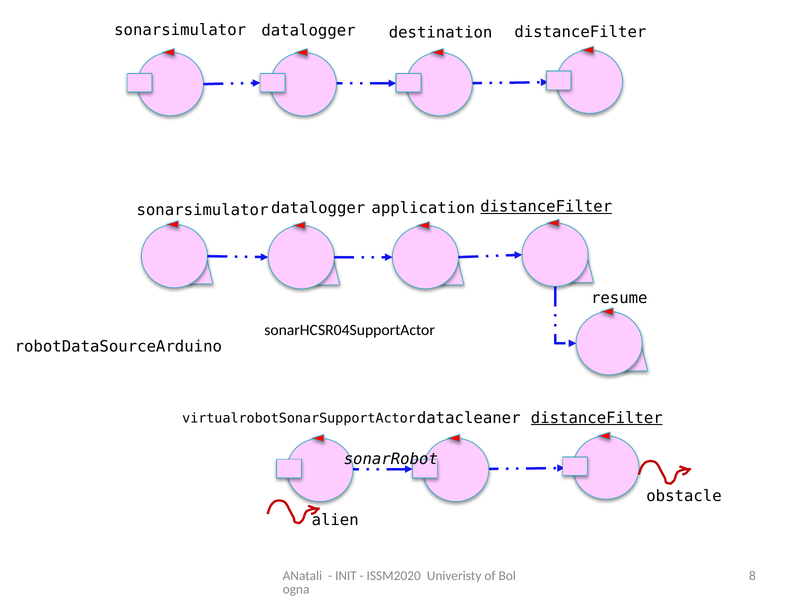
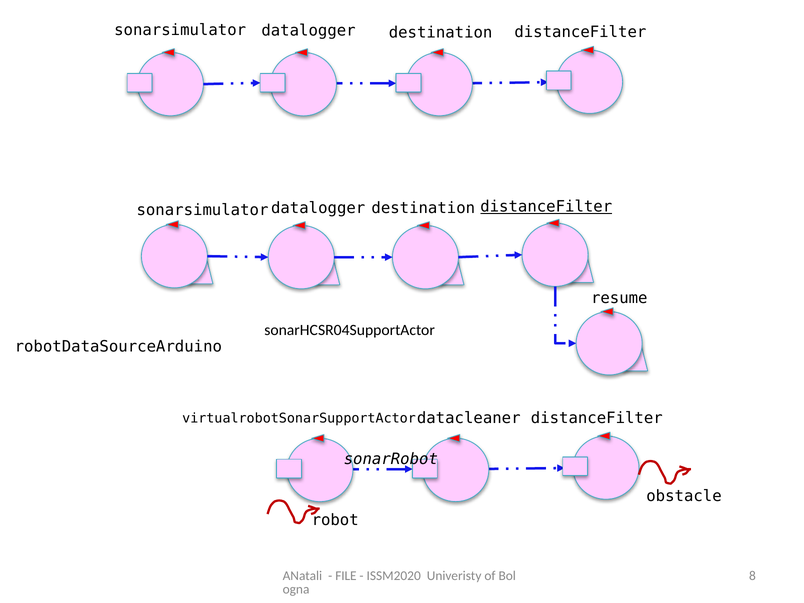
application at (423, 208): application -> destination
distanceFilter at (597, 418) underline: present -> none
alien: alien -> robot
INIT: INIT -> FILE
